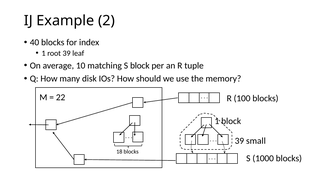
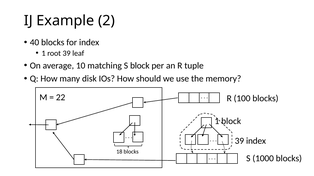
39 small: small -> index
